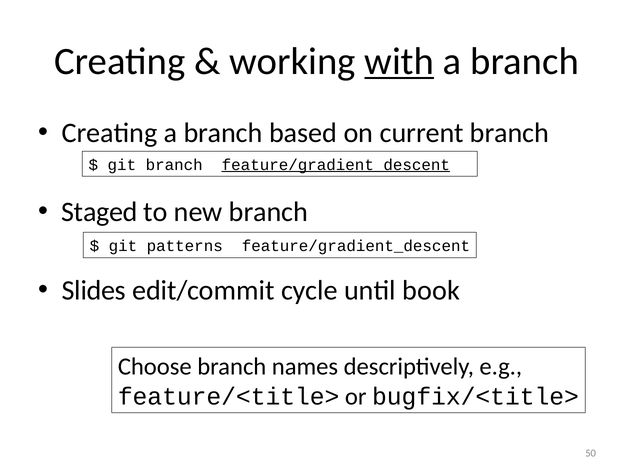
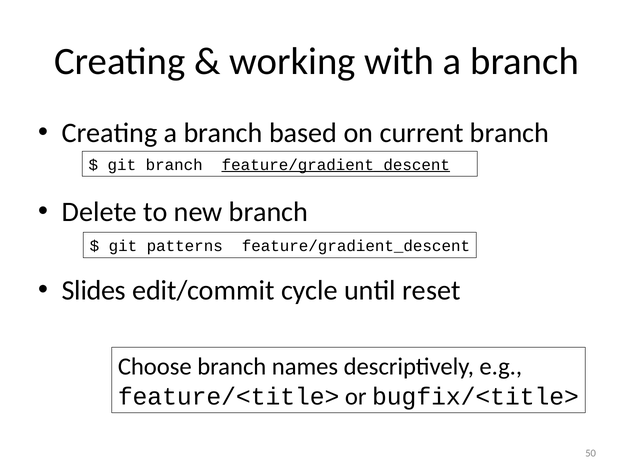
with underline: present -> none
Staged: Staged -> Delete
book: book -> reset
